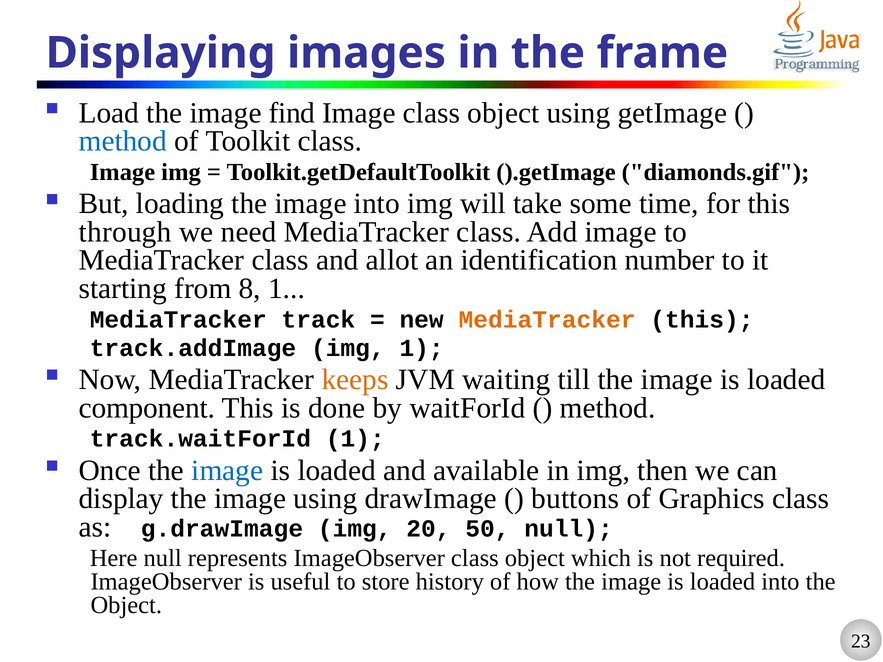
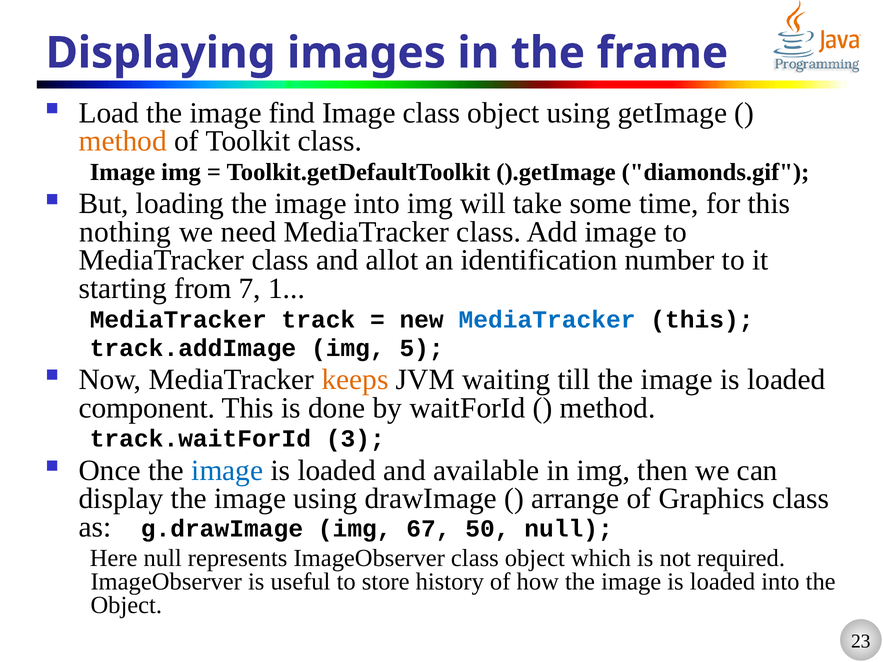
method at (123, 141) colour: blue -> orange
through: through -> nothing
8: 8 -> 7
MediaTracker at (547, 320) colour: orange -> blue
img 1: 1 -> 5
track.waitForId 1: 1 -> 3
buttons: buttons -> arrange
20: 20 -> 67
